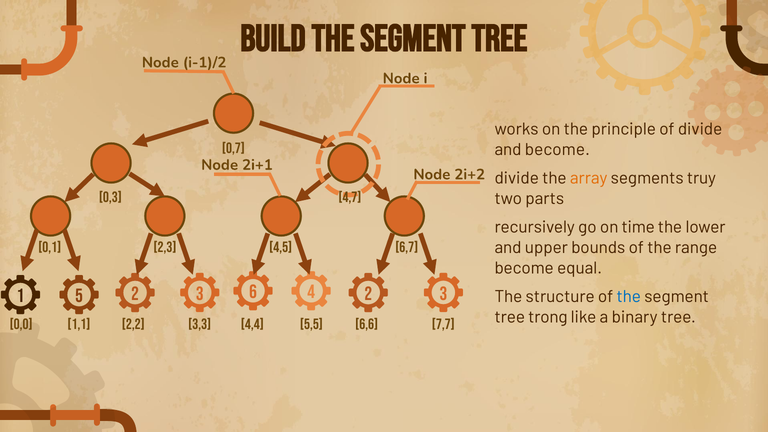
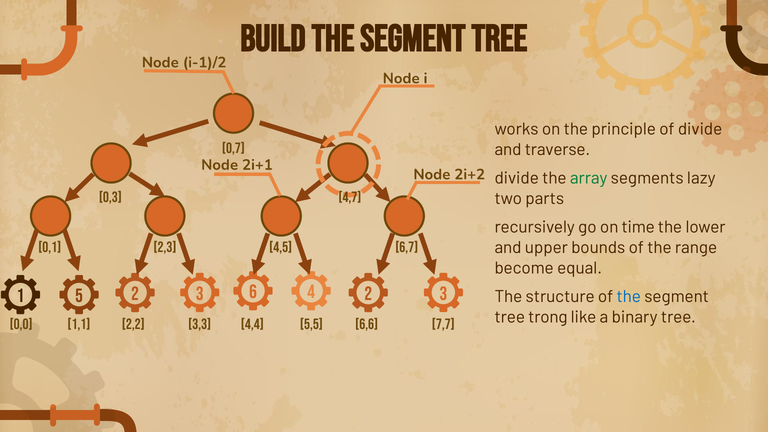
and become: become -> traverse
array colour: orange -> green
truy: truy -> lazy
